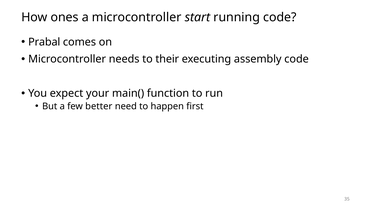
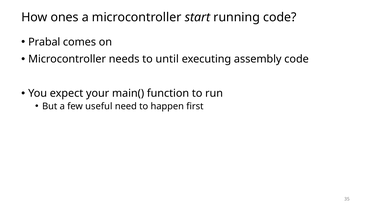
their: their -> until
better: better -> useful
